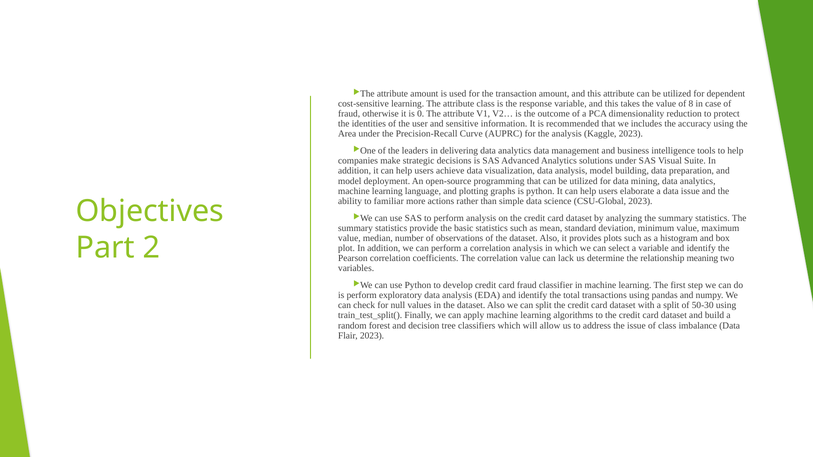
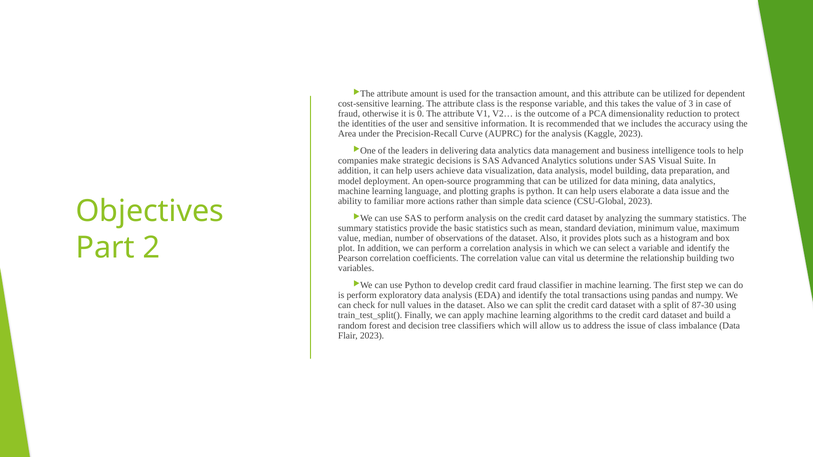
8: 8 -> 3
lack: lack -> vital
relationship meaning: meaning -> building
50-30: 50-30 -> 87-30
